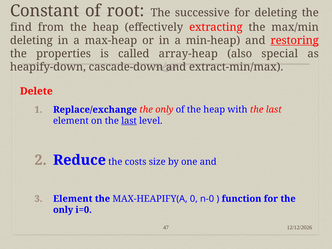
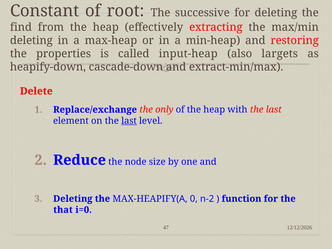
restoring underline: present -> none
array-heap: array-heap -> input-heap
special: special -> largets
costs: costs -> node
Element at (73, 199): Element -> Deleting
n-0: n-0 -> n-2
only at (63, 210): only -> that
